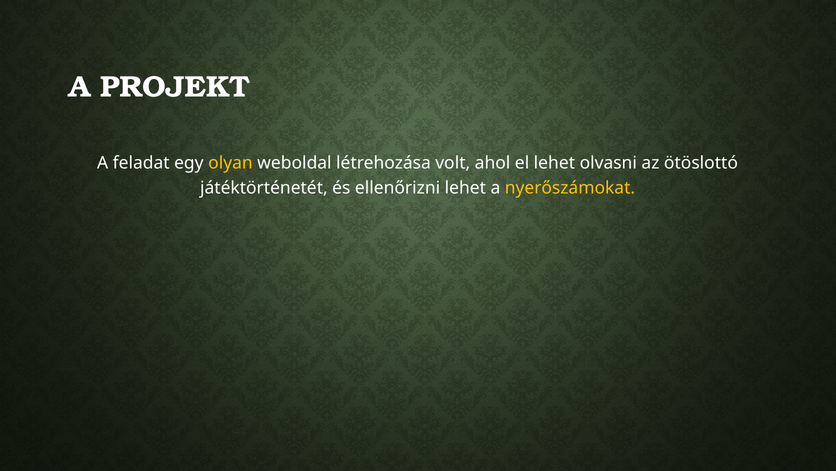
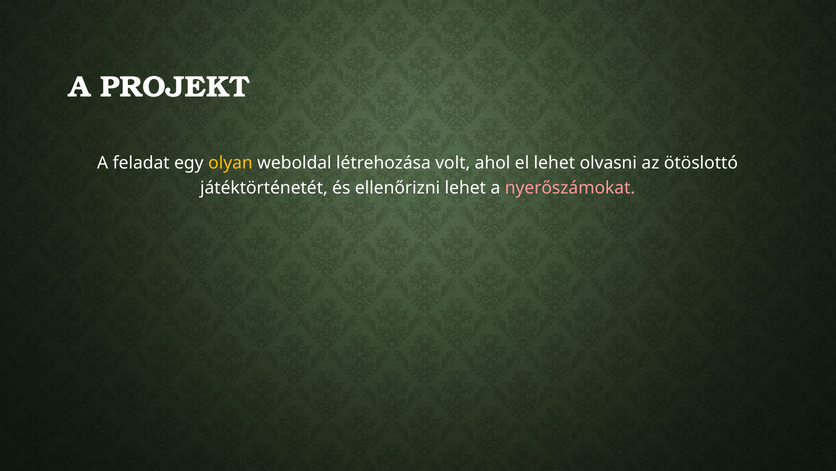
nyerőszámokat colour: yellow -> pink
